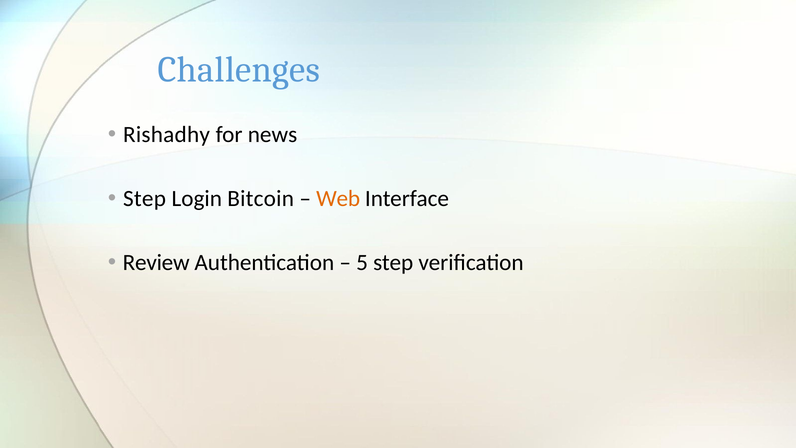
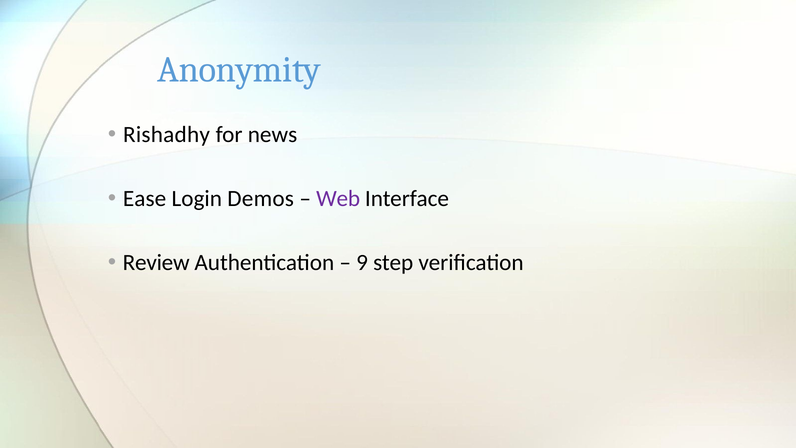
Challenges: Challenges -> Anonymity
Step at (145, 198): Step -> Ease
Bitcoin: Bitcoin -> Demos
Web colour: orange -> purple
5: 5 -> 9
